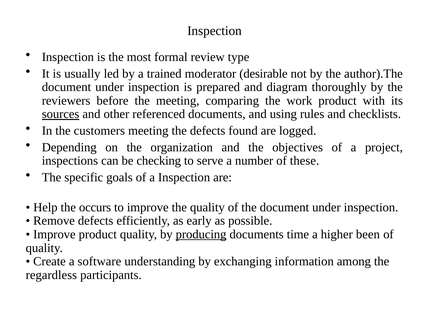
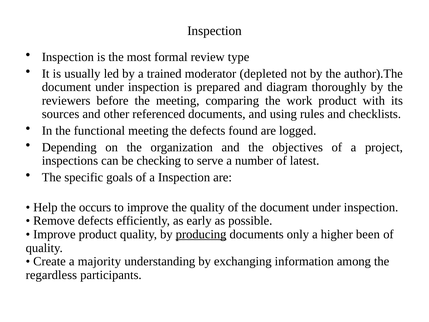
desirable: desirable -> depleted
sources underline: present -> none
customers: customers -> functional
these: these -> latest
time: time -> only
software: software -> majority
